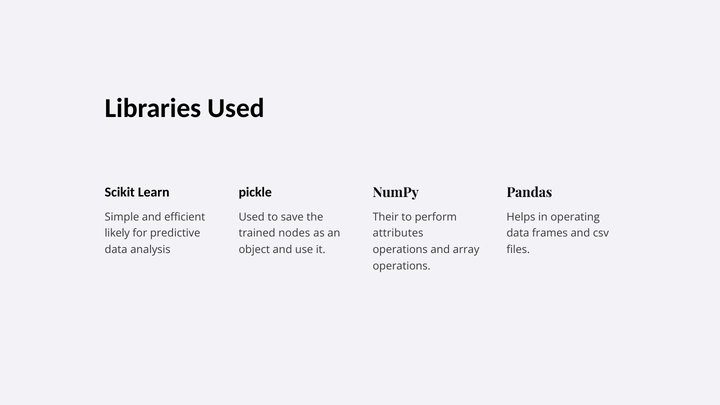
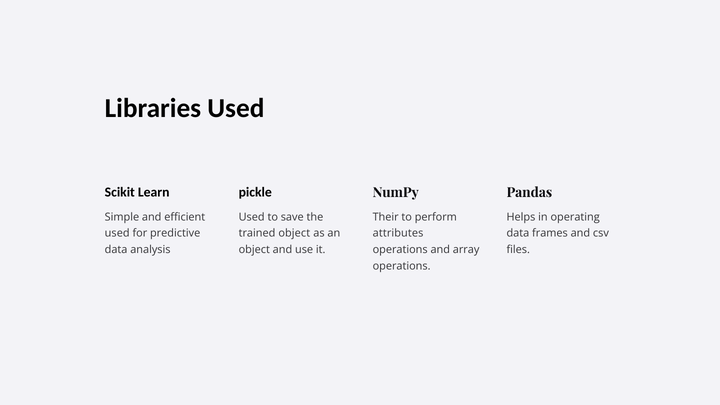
likely at (117, 233): likely -> used
trained nodes: nodes -> object
